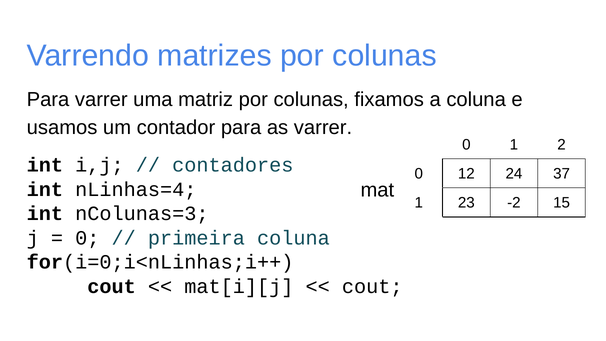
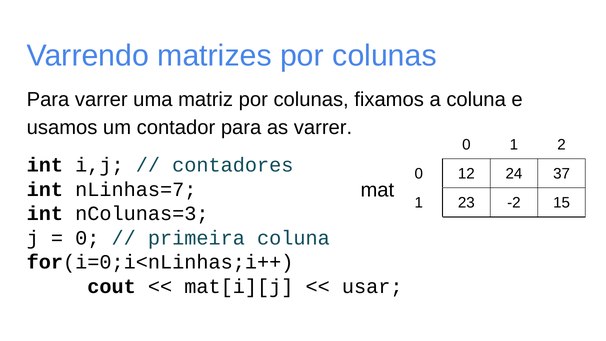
nLinhas=4: nLinhas=4 -> nLinhas=7
cout at (372, 286): cout -> usar
